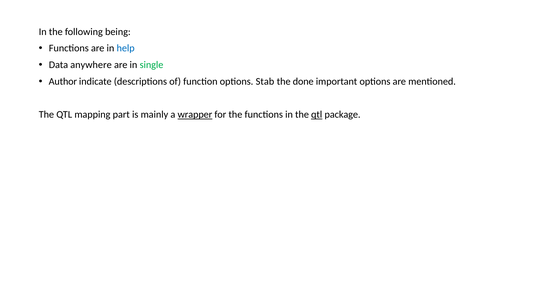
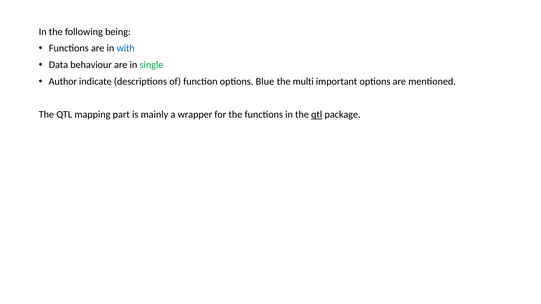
help: help -> with
anywhere: anywhere -> behaviour
Stab: Stab -> Blue
done: done -> multi
wrapper underline: present -> none
